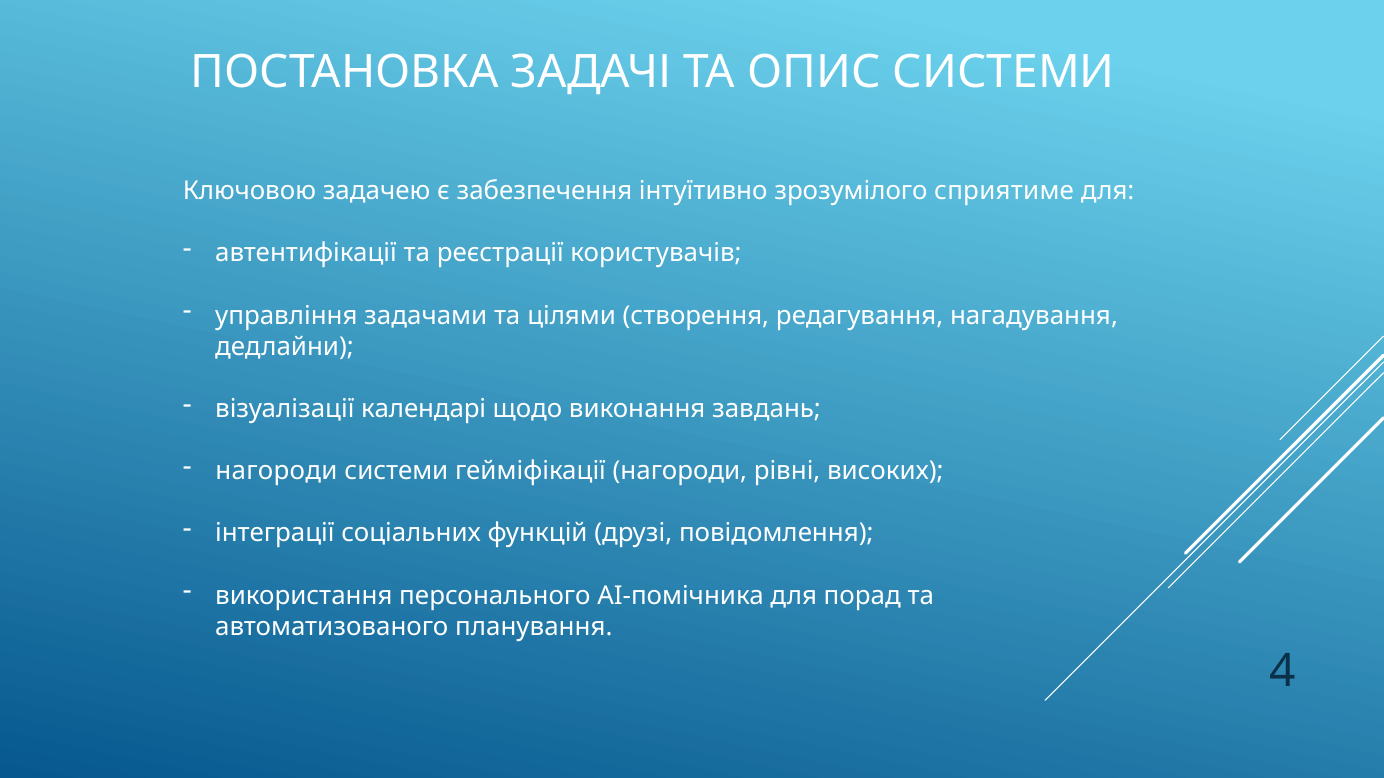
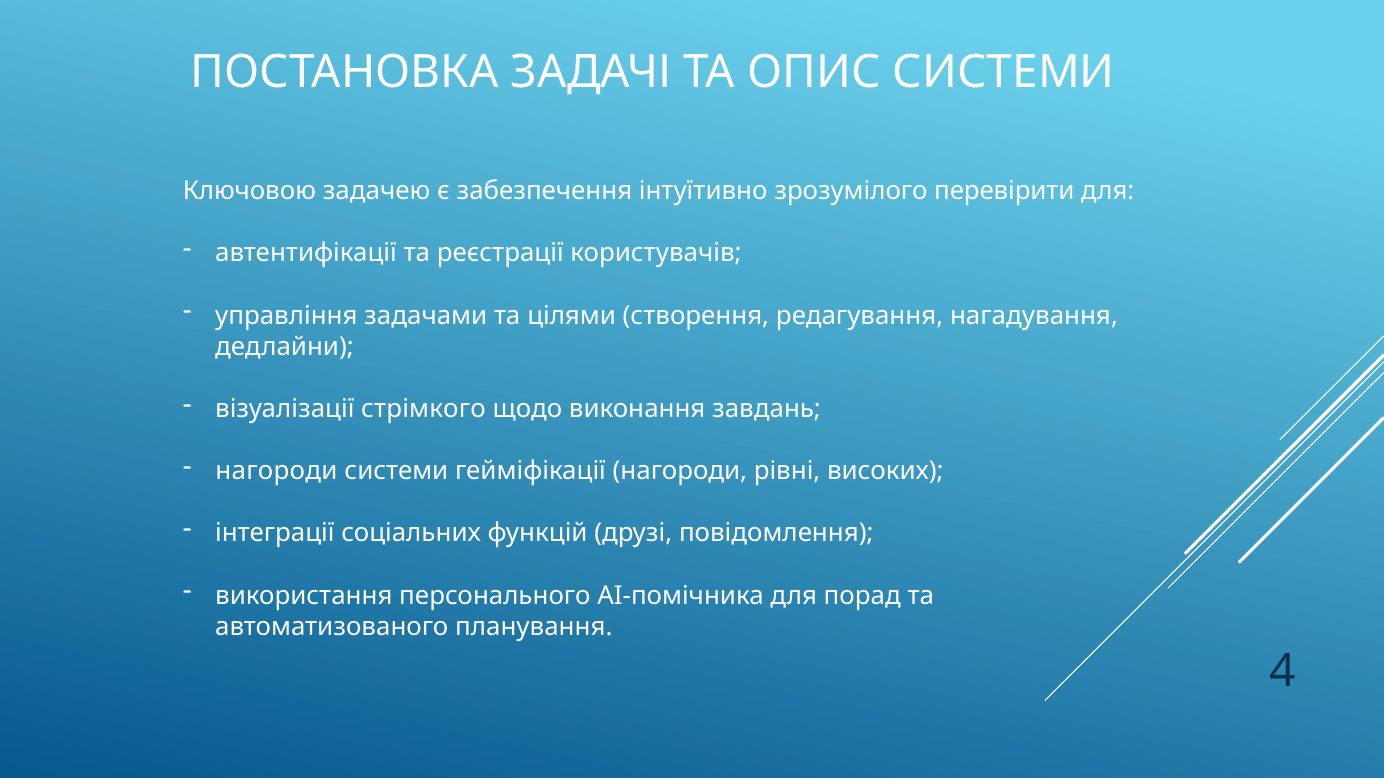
сприятиме: сприятиме -> перевірити
календарі: календарі -> стрімкого
